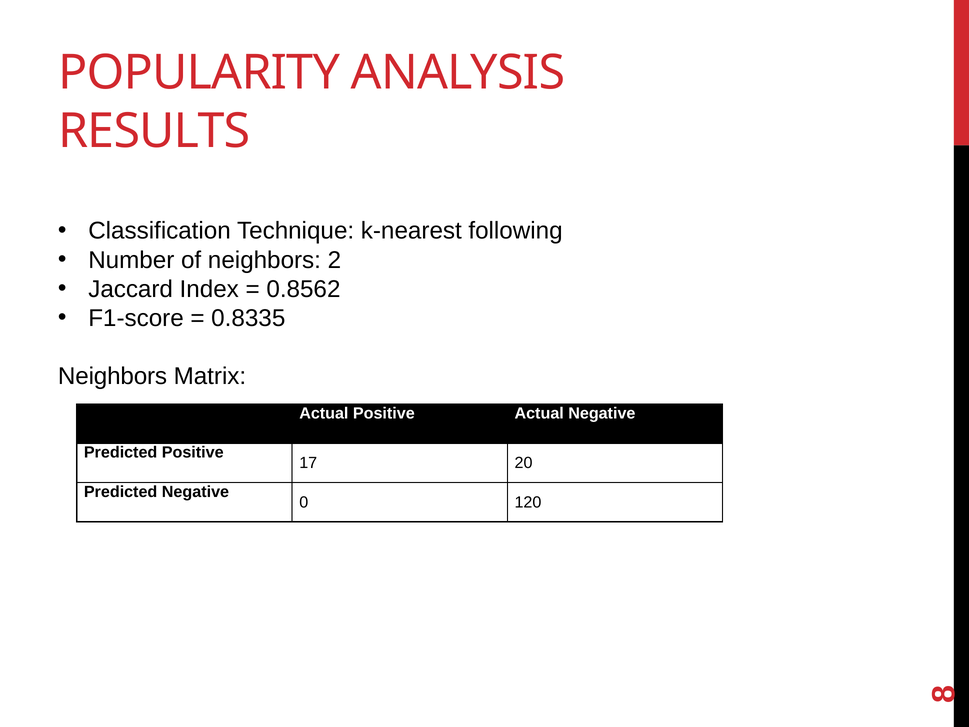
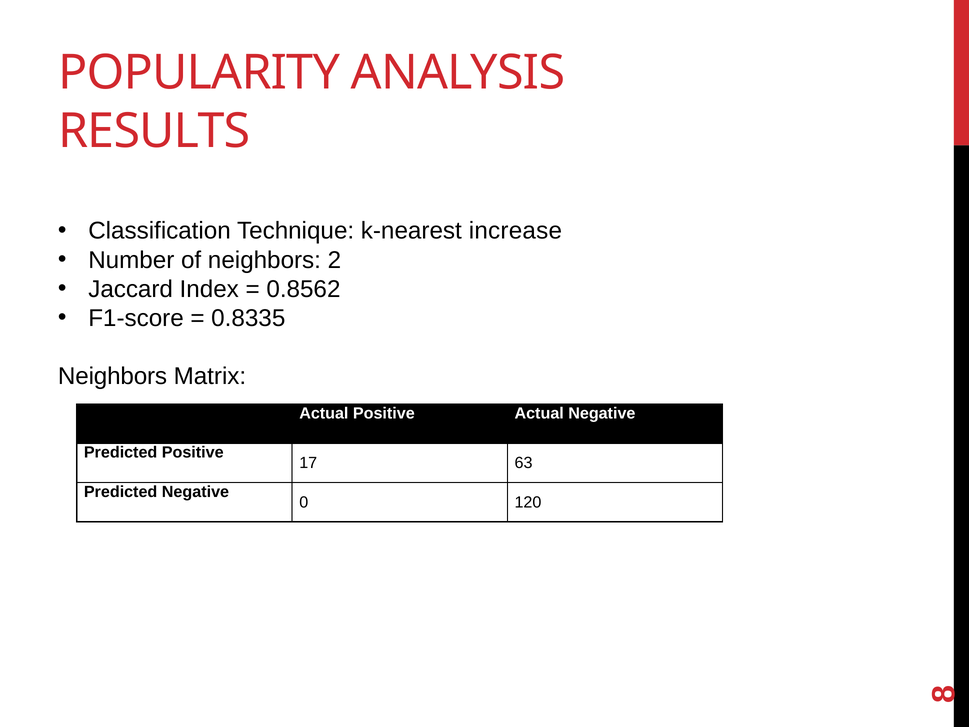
following: following -> increase
20: 20 -> 63
